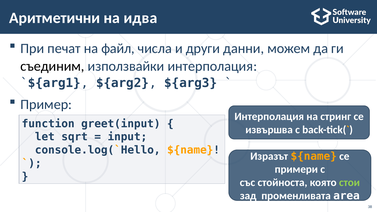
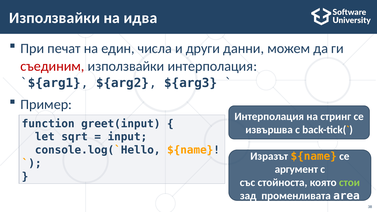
Аритметични at (55, 18): Аритметични -> Използвайки
файл: файл -> един
съединим colour: black -> red
примери: примери -> аргумент
